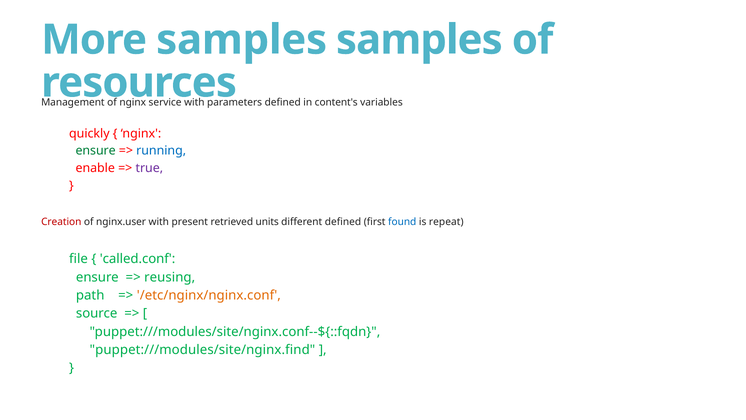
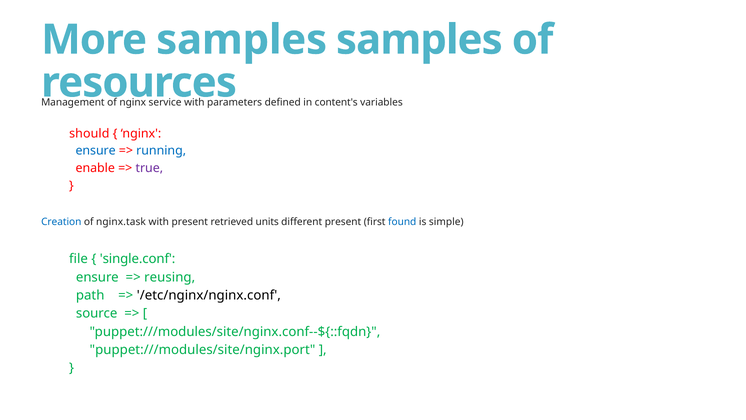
quickly: quickly -> should
ensure at (96, 151) colour: green -> blue
Creation colour: red -> blue
nginx.user: nginx.user -> nginx.task
different defined: defined -> present
repeat: repeat -> simple
called.conf: called.conf -> single.conf
/etc/nginx/nginx.conf colour: orange -> black
puppet:///modules/site/nginx.find: puppet:///modules/site/nginx.find -> puppet:///modules/site/nginx.port
